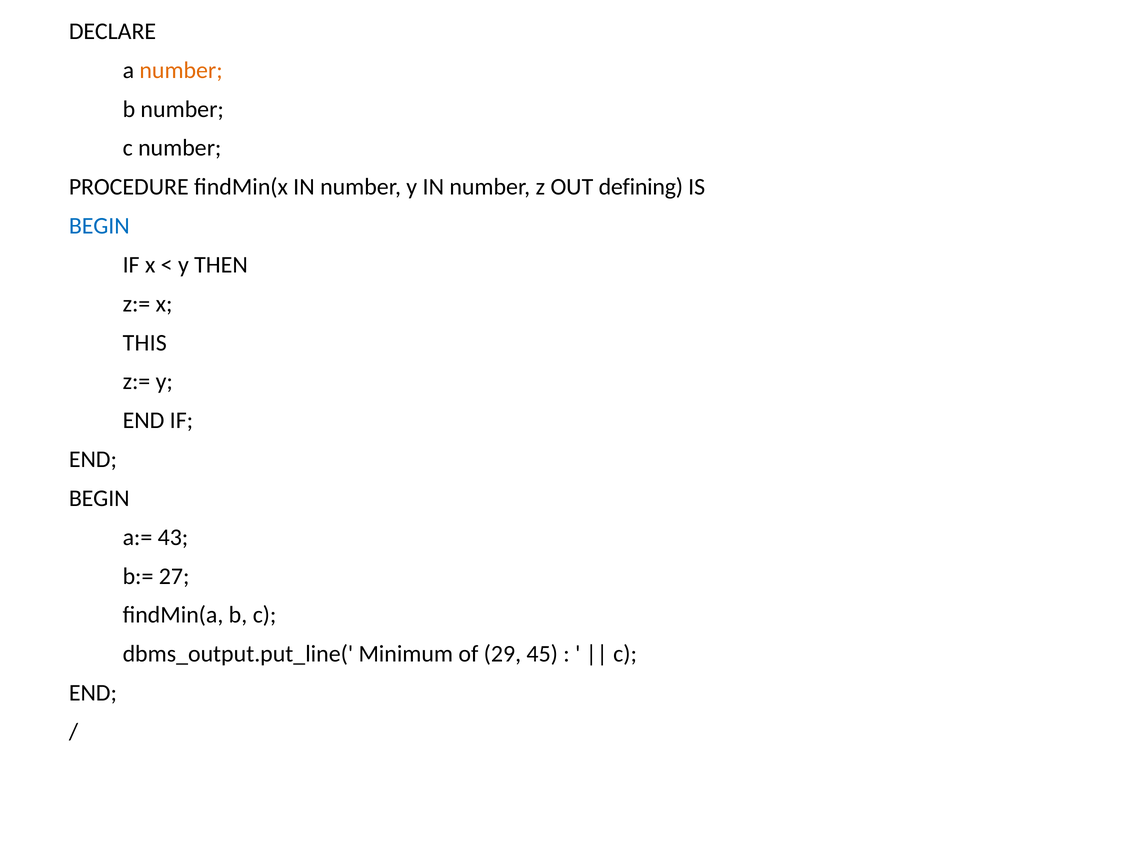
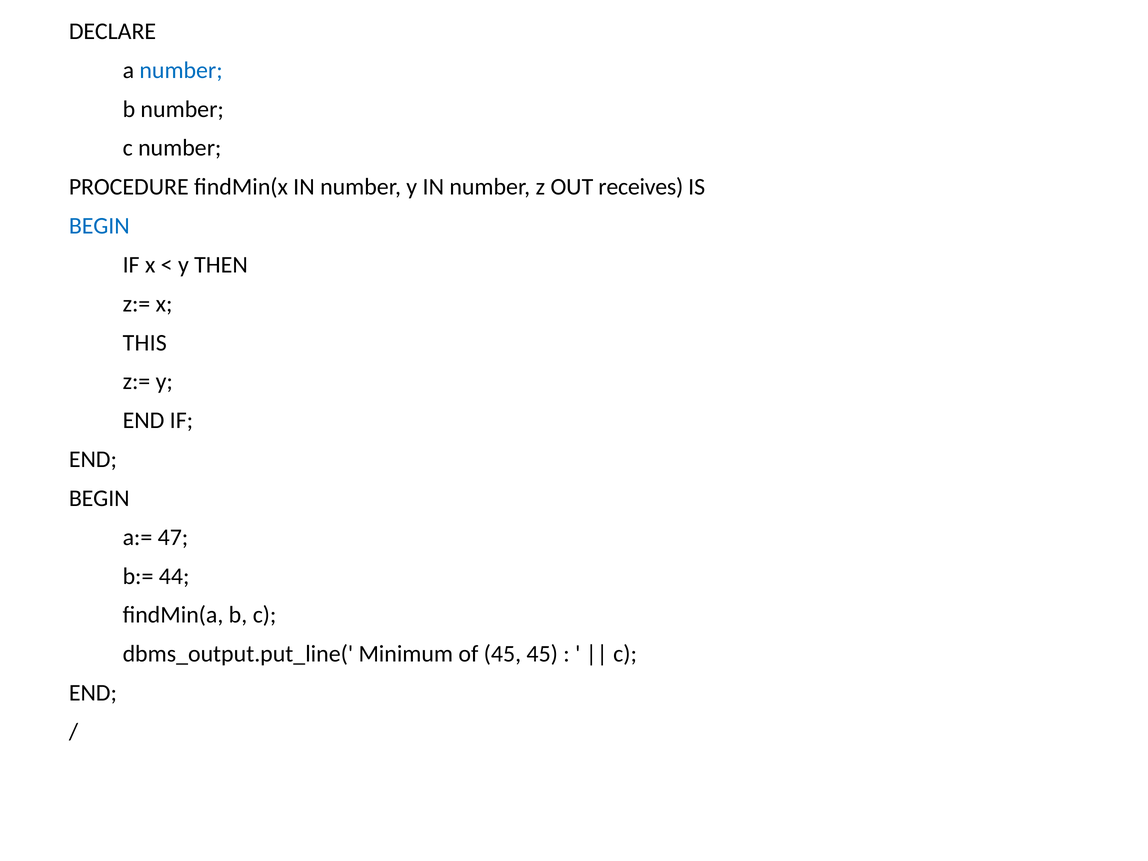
number at (181, 70) colour: orange -> blue
defining: defining -> receives
43: 43 -> 47
27: 27 -> 44
of 29: 29 -> 45
